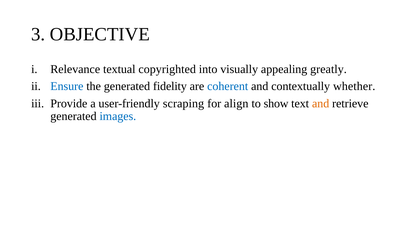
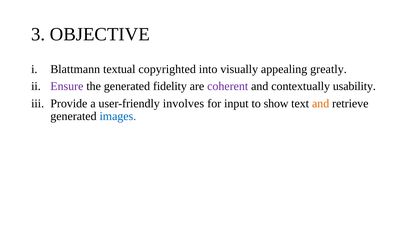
Relevance: Relevance -> Blattmann
Ensure colour: blue -> purple
coherent colour: blue -> purple
whether: whether -> usability
scraping: scraping -> involves
align: align -> input
